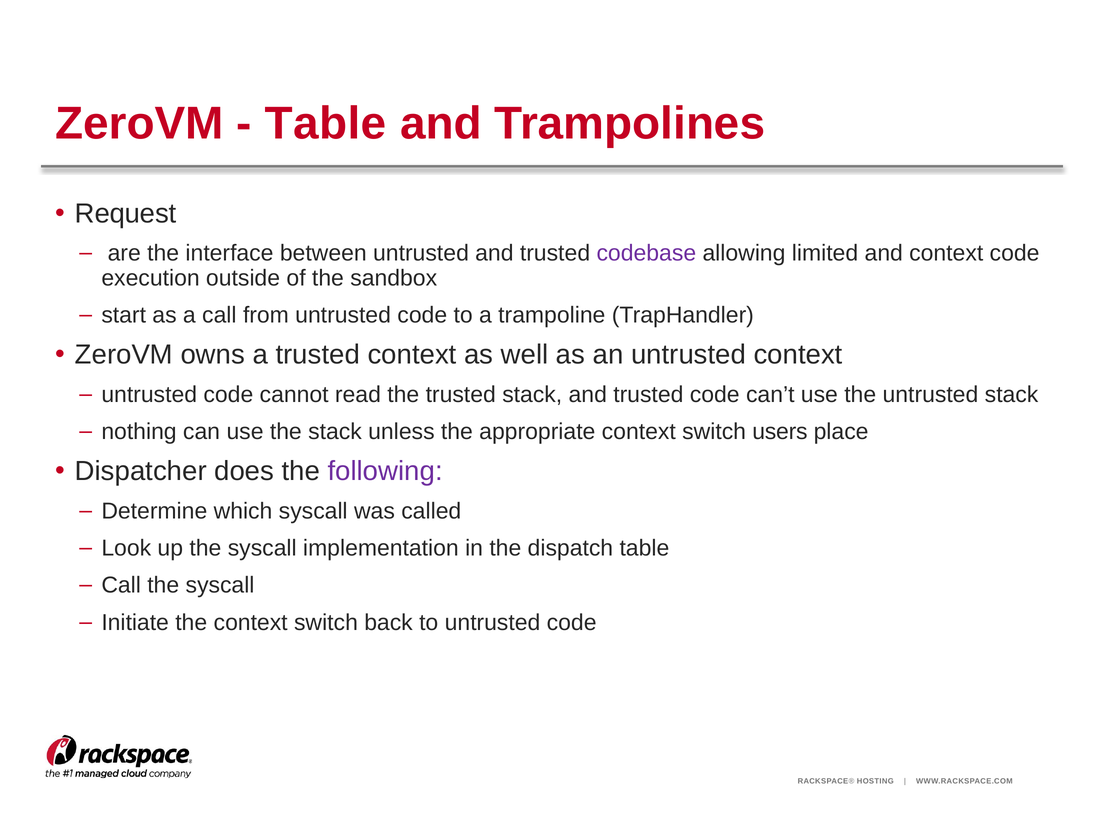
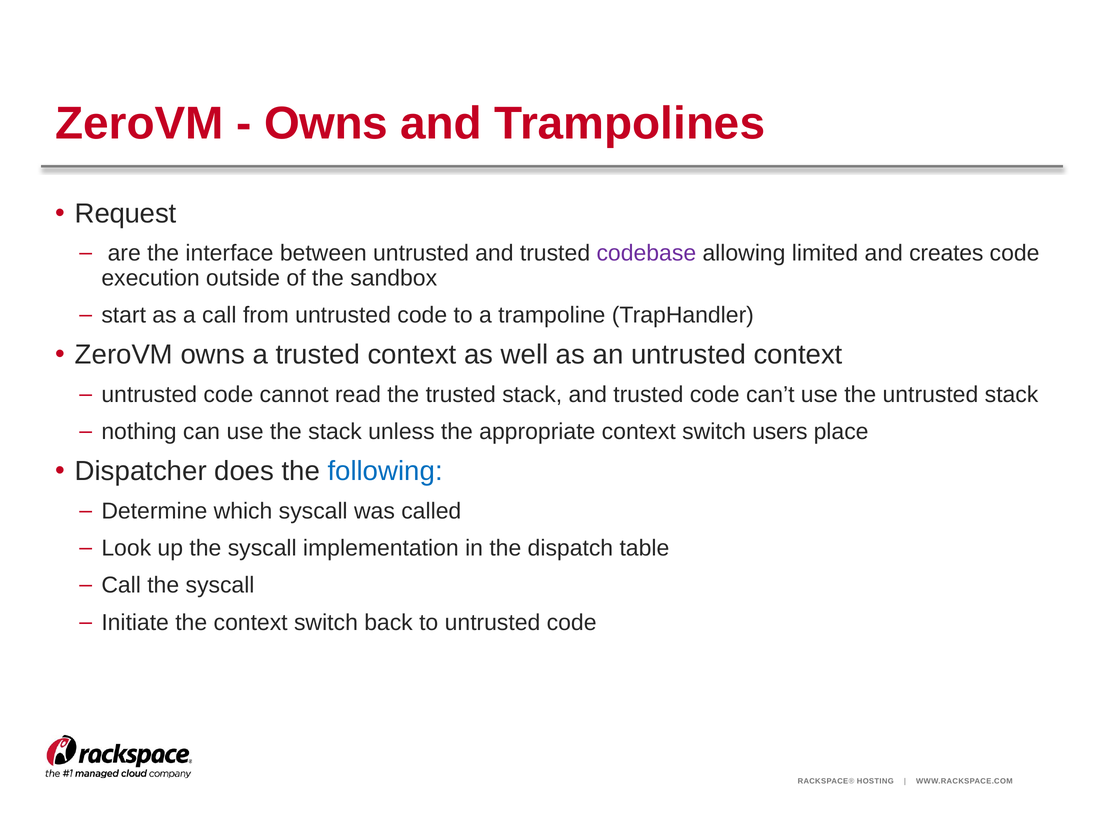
Table at (326, 124): Table -> Owns
and context: context -> creates
following colour: purple -> blue
